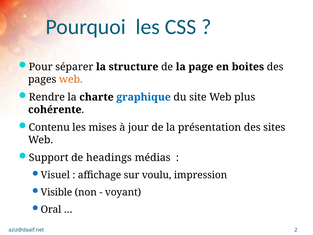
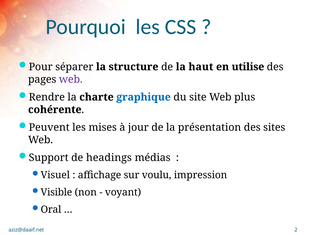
page: page -> haut
boites: boites -> utilise
web at (71, 79) colour: orange -> purple
Contenu: Contenu -> Peuvent
